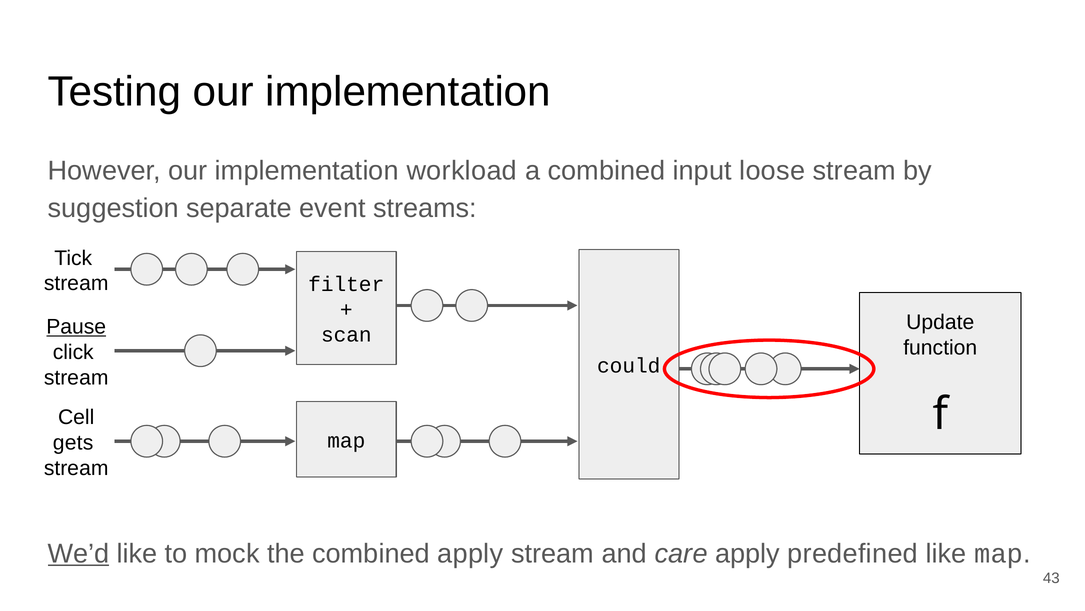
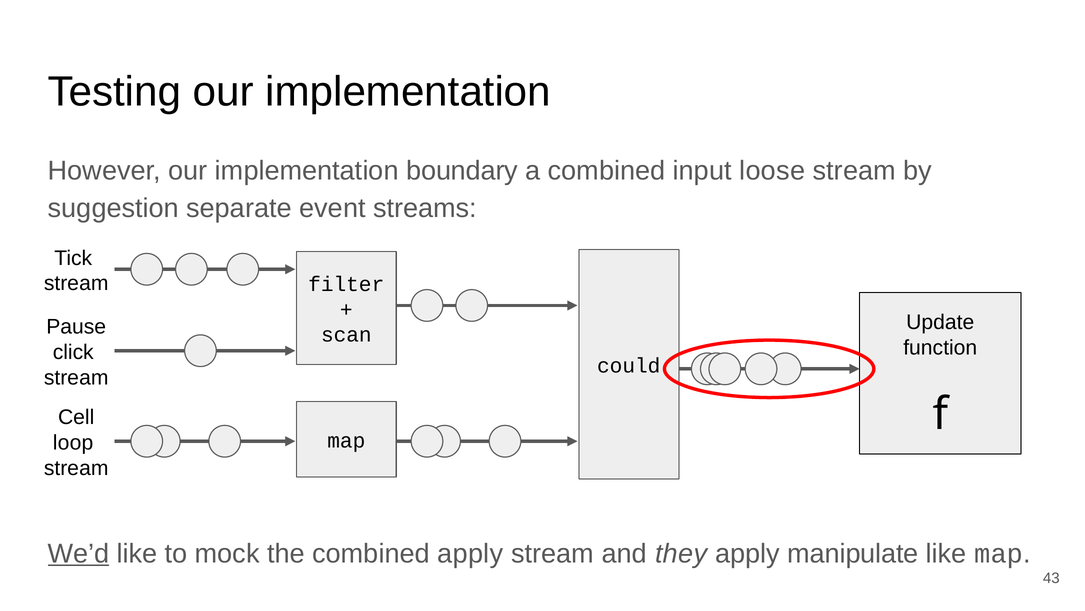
workload: workload -> boundary
Pause underline: present -> none
gets: gets -> loop
care: care -> they
predefined: predefined -> manipulate
